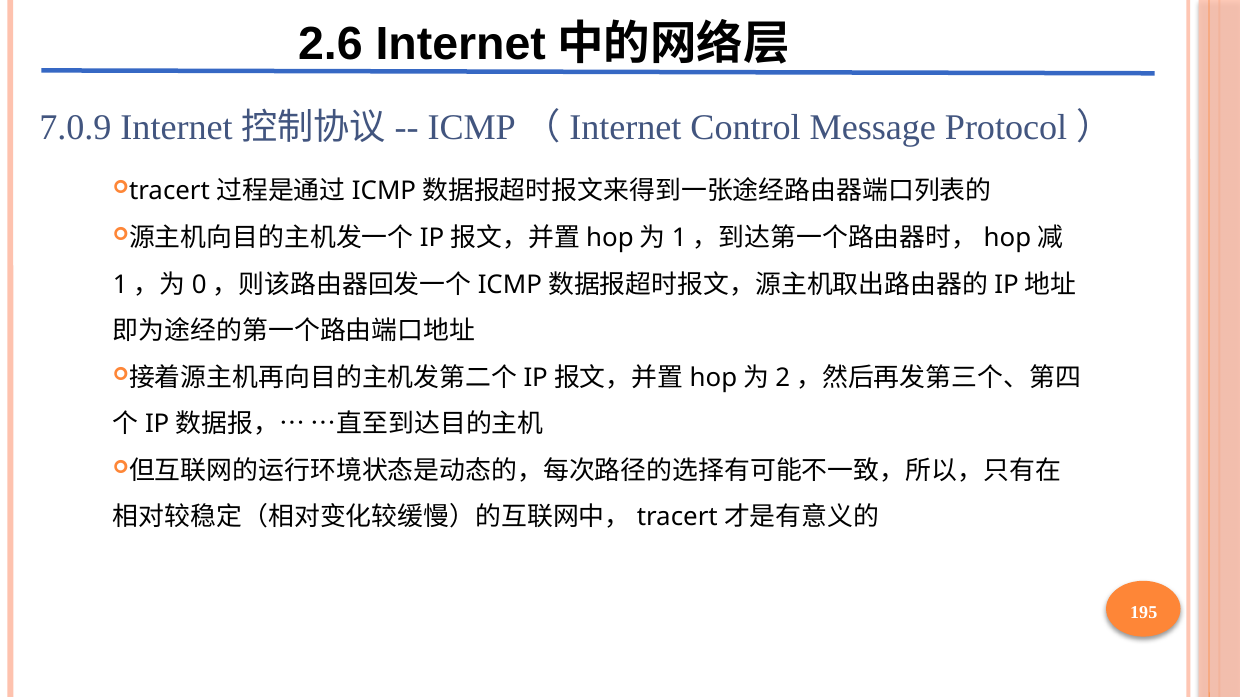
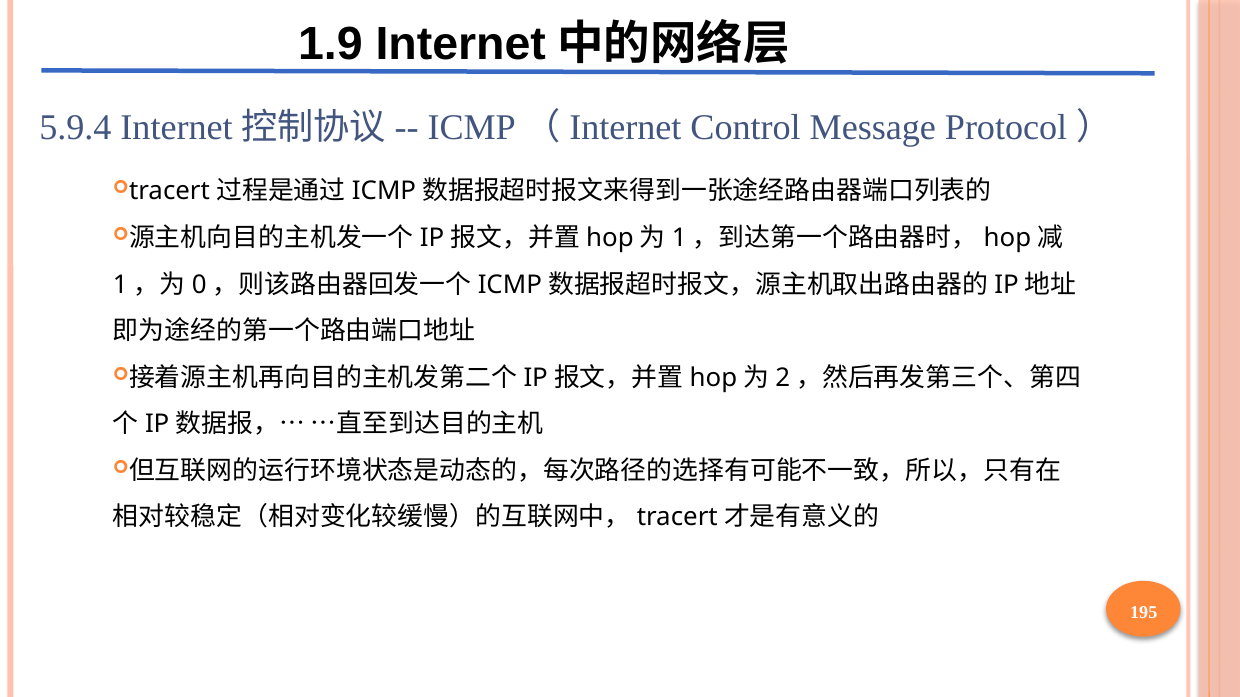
2.6: 2.6 -> 1.9
7.0.9: 7.0.9 -> 5.9.4
